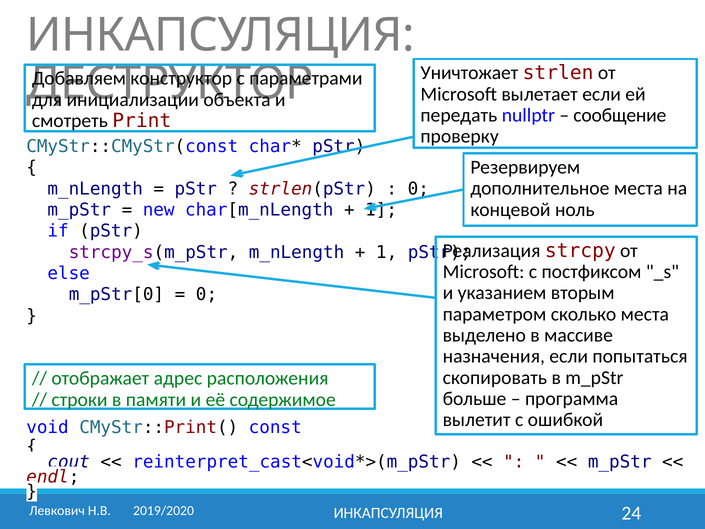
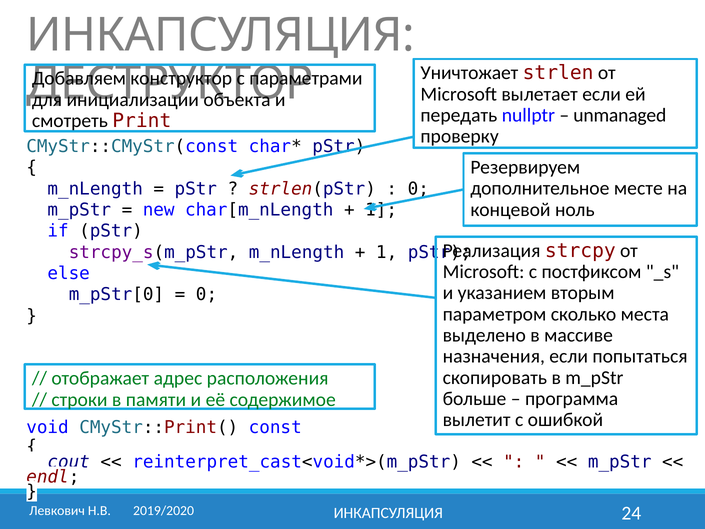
сообщение: сообщение -> unmanaged
дополнительное места: места -> месте
